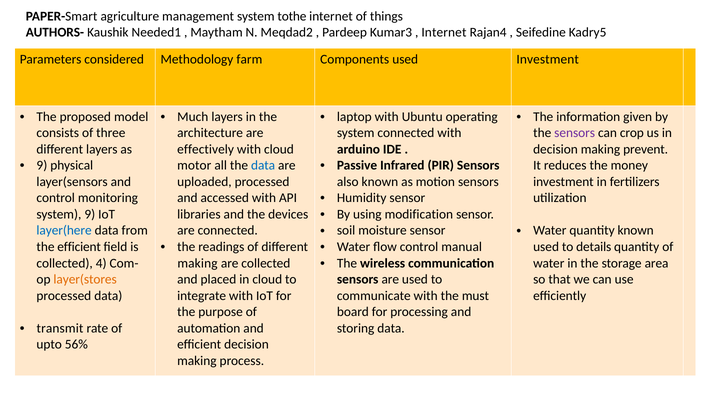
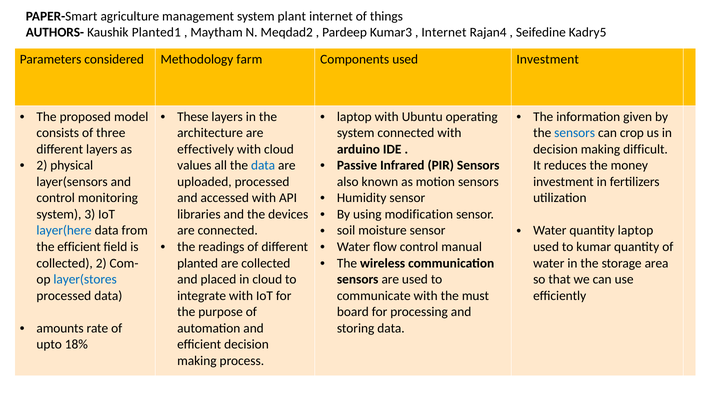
tothe: tothe -> plant
Needed1: Needed1 -> Planted1
Much: Much -> These
sensors at (575, 133) colour: purple -> blue
prevent: prevent -> difficult
9 at (42, 166): 9 -> 2
motor: motor -> values
system 9: 9 -> 3
quantity known: known -> laptop
details: details -> kumar
collected 4: 4 -> 2
making at (197, 263): making -> planted
layer(stores colour: orange -> blue
transmit: transmit -> amounts
56%: 56% -> 18%
